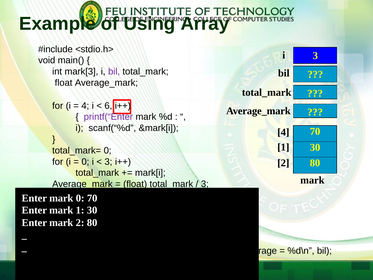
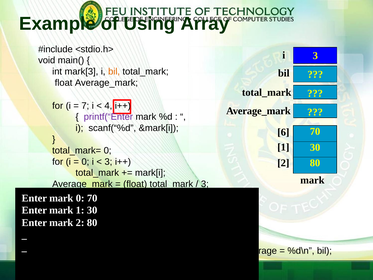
bil at (114, 72) colour: purple -> orange
4 at (85, 106): 4 -> 7
6: 6 -> 4
4 at (283, 132): 4 -> 6
